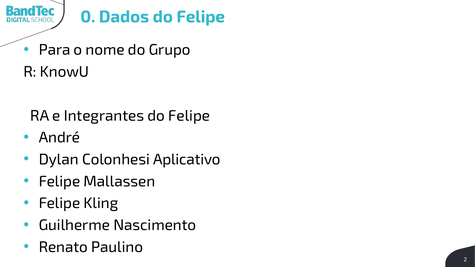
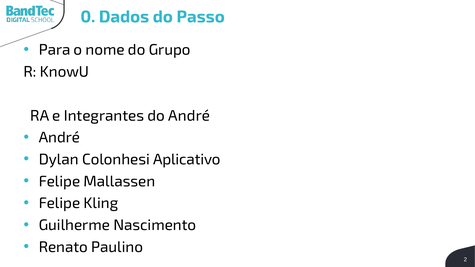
Dados do Felipe: Felipe -> Passo
Integrantes do Felipe: Felipe -> André
